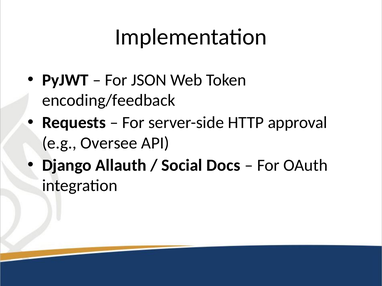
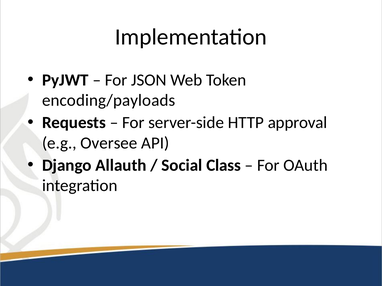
encoding/feedback: encoding/feedback -> encoding/payloads
Docs: Docs -> Class
